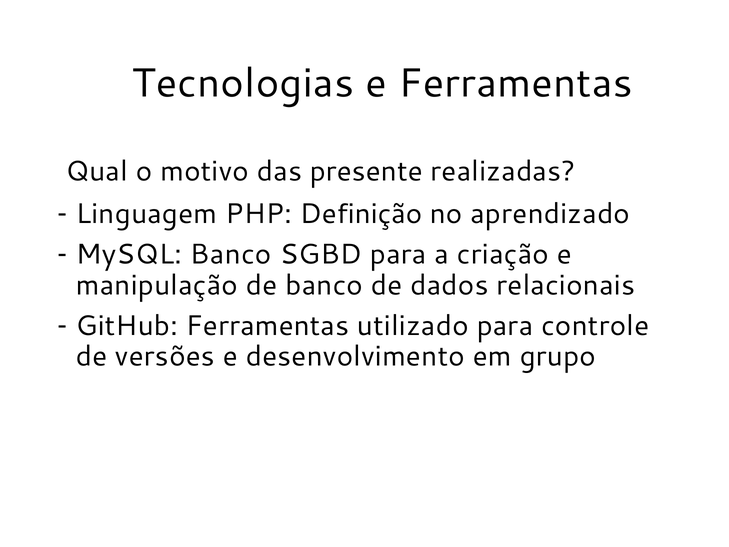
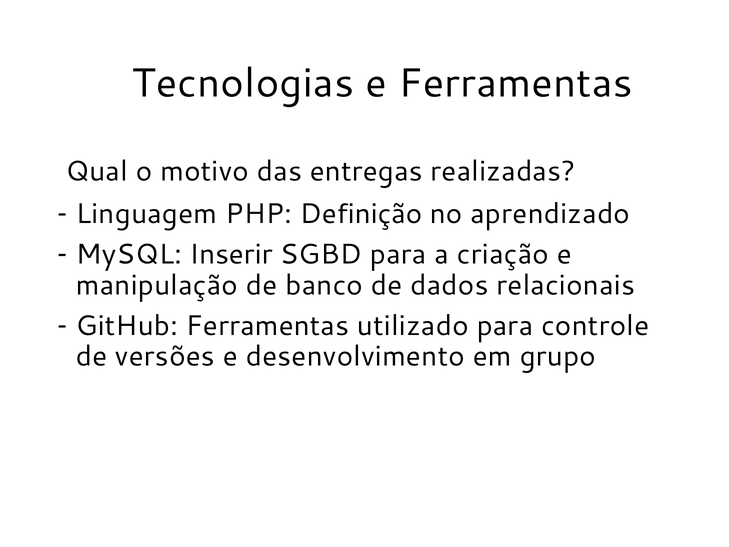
presente: presente -> entregas
MySQL Banco: Banco -> Inserir
